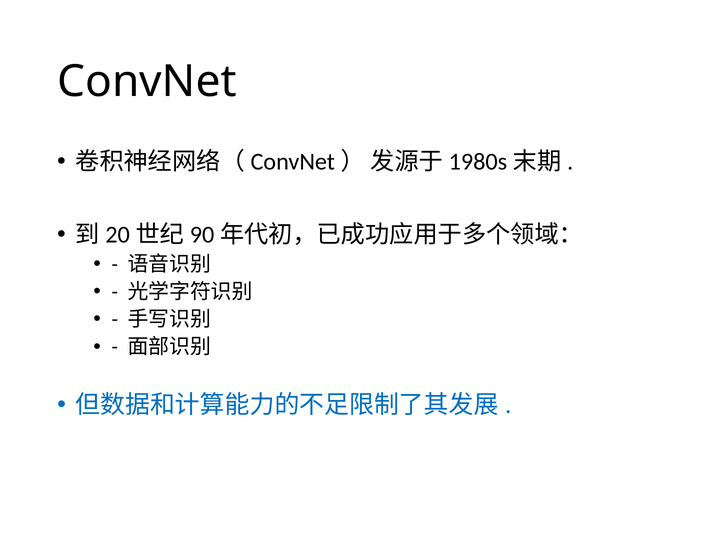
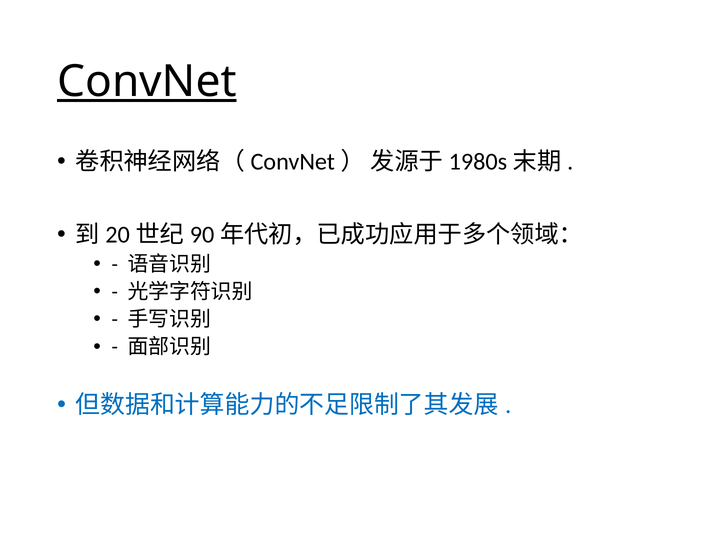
ConvNet underline: none -> present
